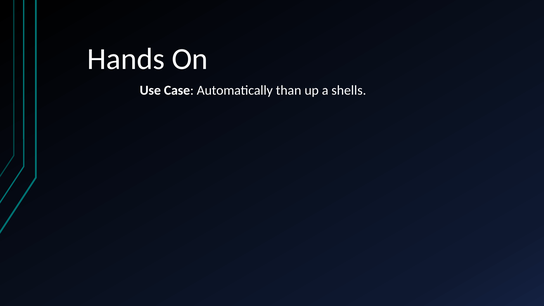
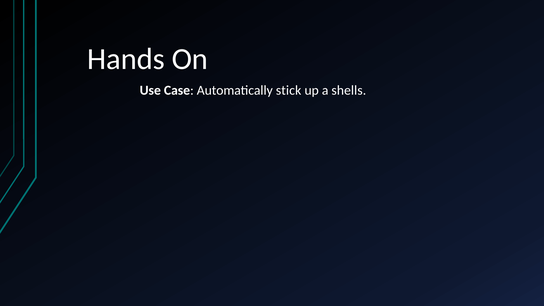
than: than -> stick
